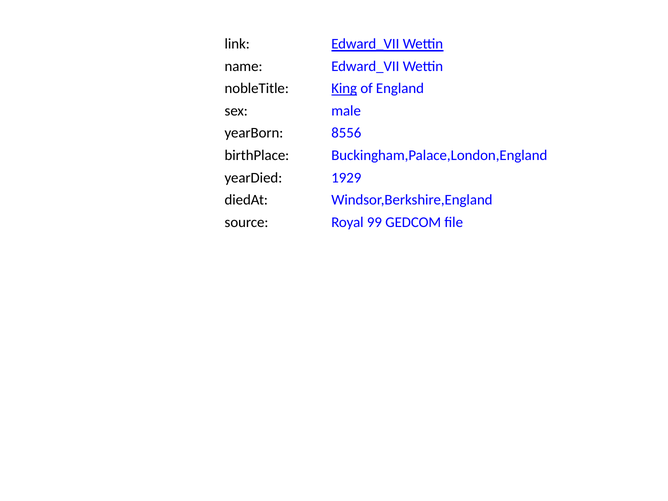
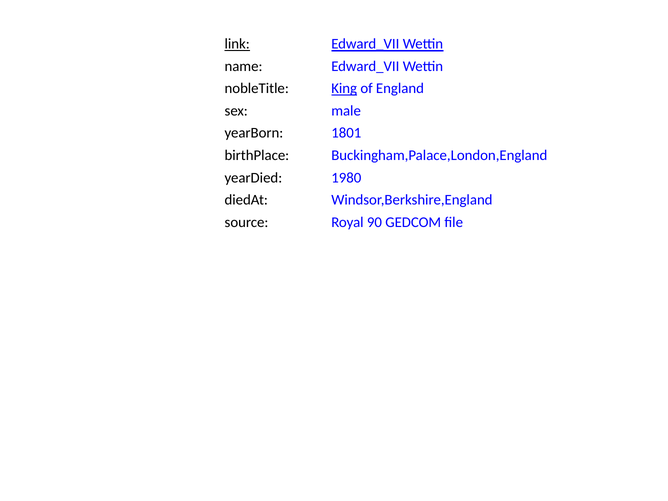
link underline: none -> present
8556: 8556 -> 1801
1929: 1929 -> 1980
99: 99 -> 90
